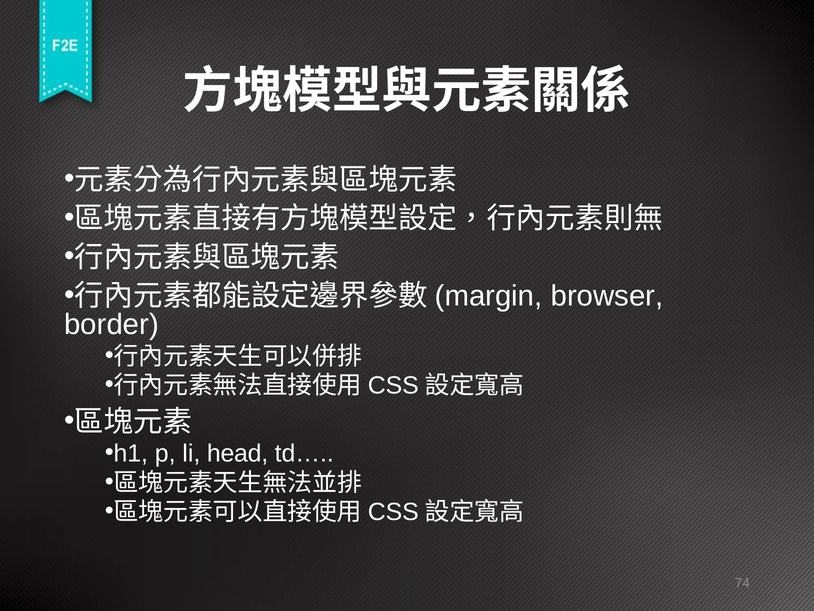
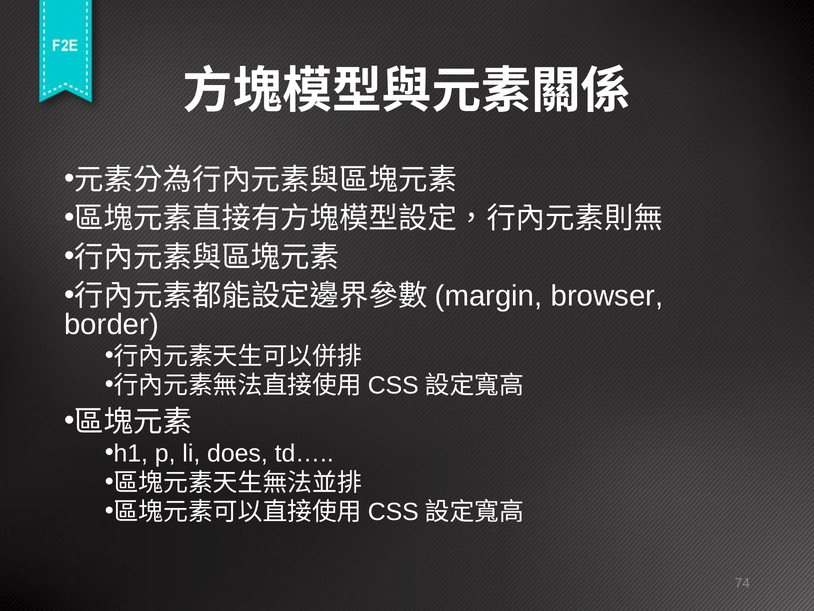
head: head -> does
